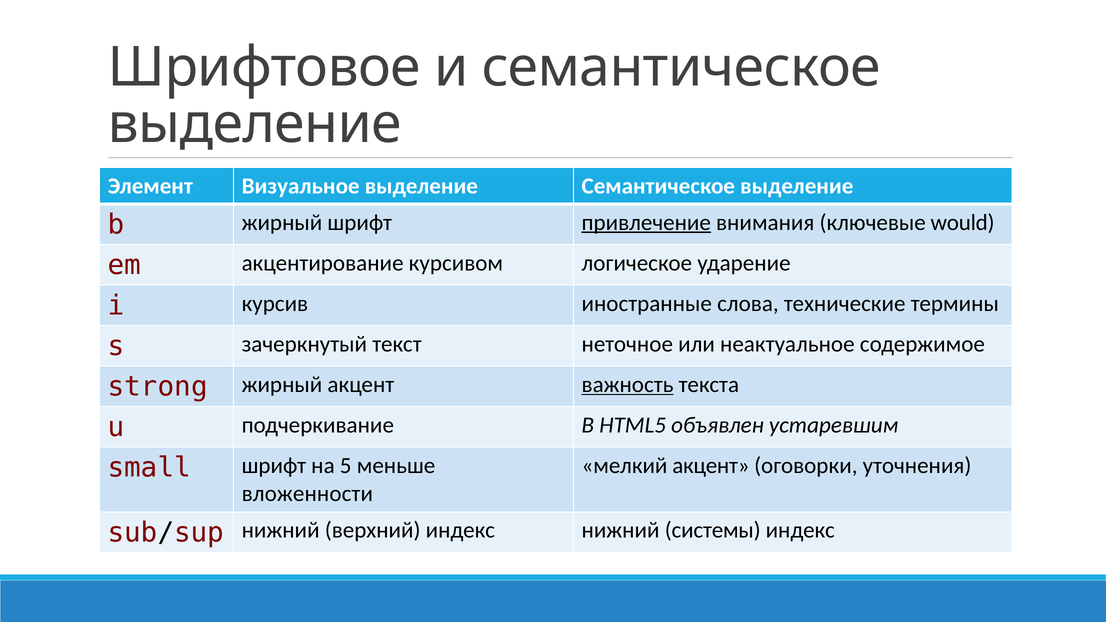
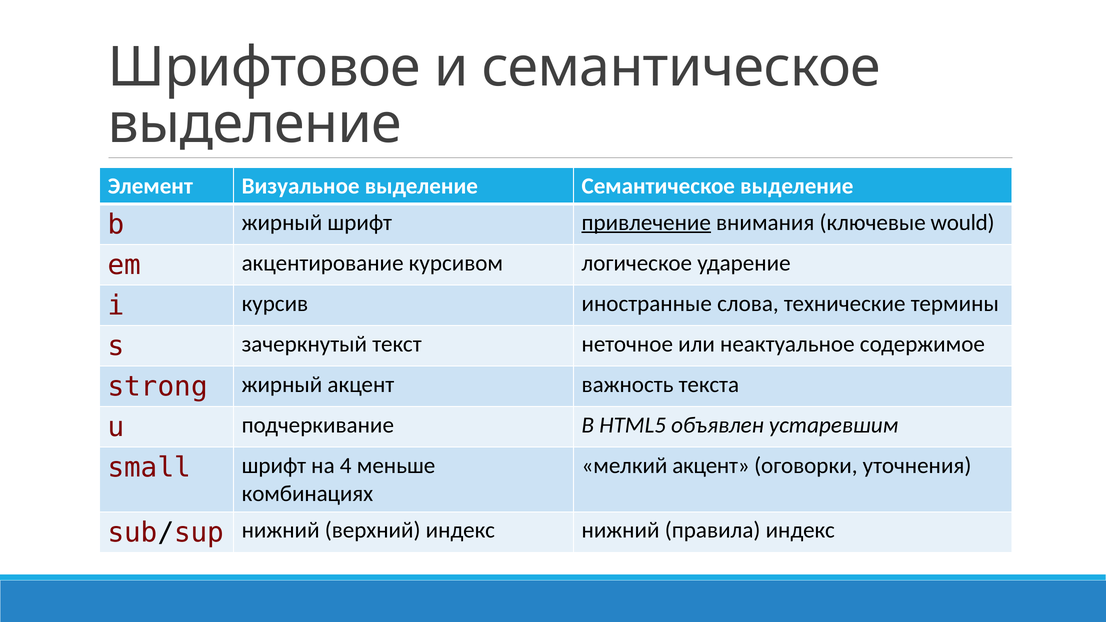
важность underline: present -> none
5: 5 -> 4
вложенности: вложенности -> комбинациях
системы: системы -> правила
